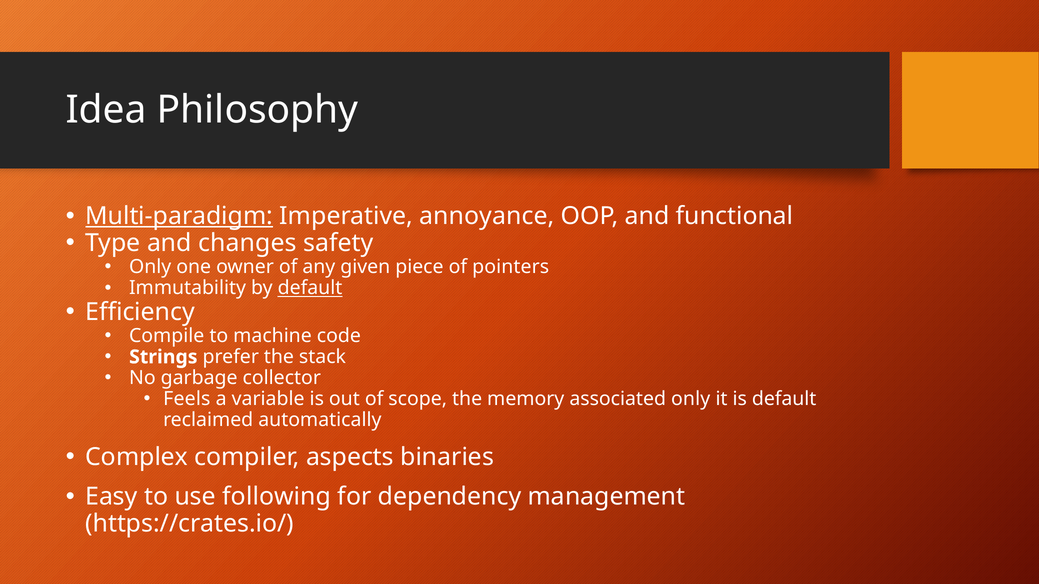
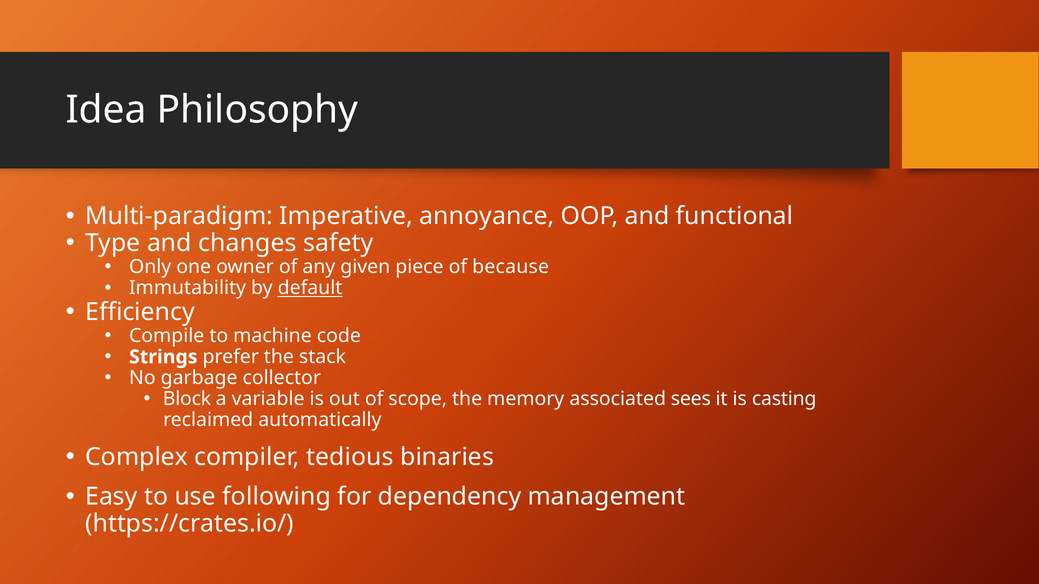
Multi-paradigm underline: present -> none
pointers: pointers -> because
Feels: Feels -> Block
associated only: only -> sees
is default: default -> casting
aspects: aspects -> tedious
